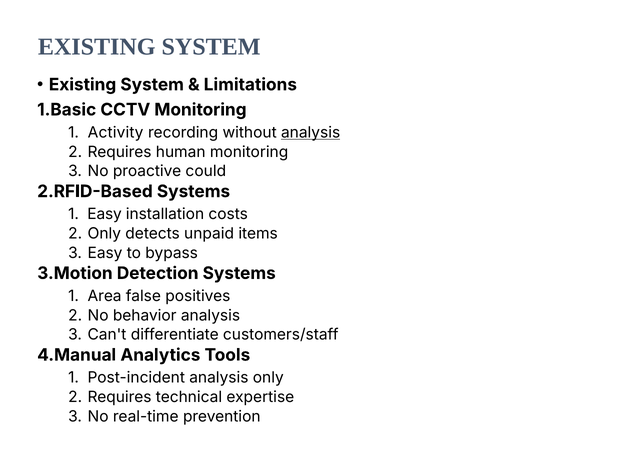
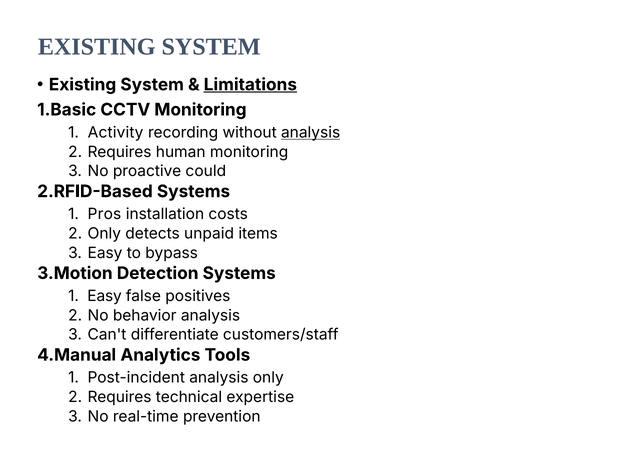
Limitations underline: none -> present
Easy at (105, 214): Easy -> Pros
Area at (105, 296): Area -> Easy
